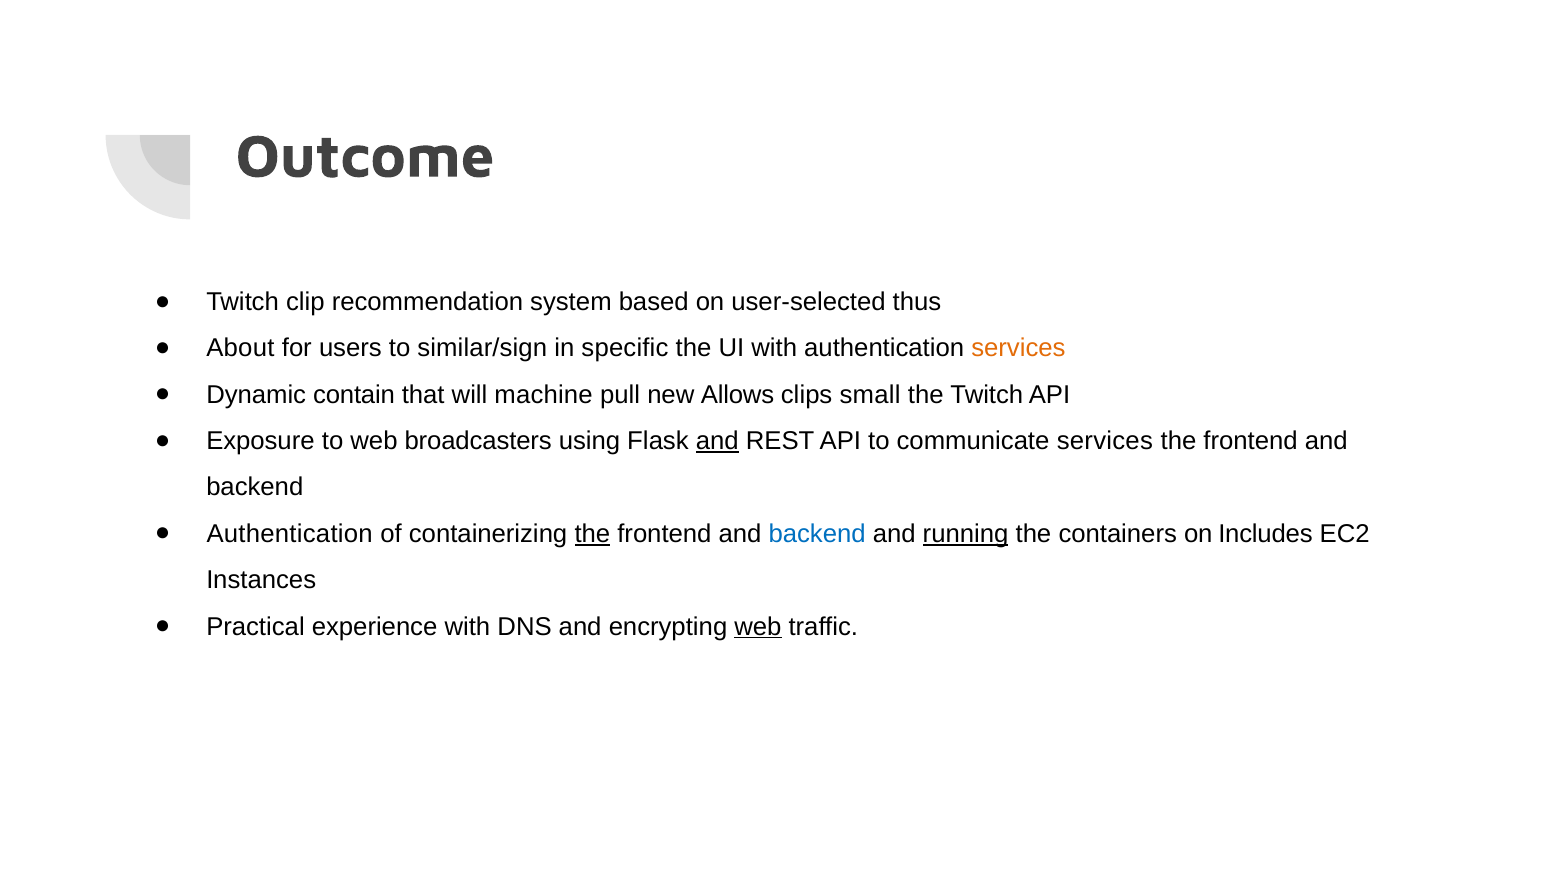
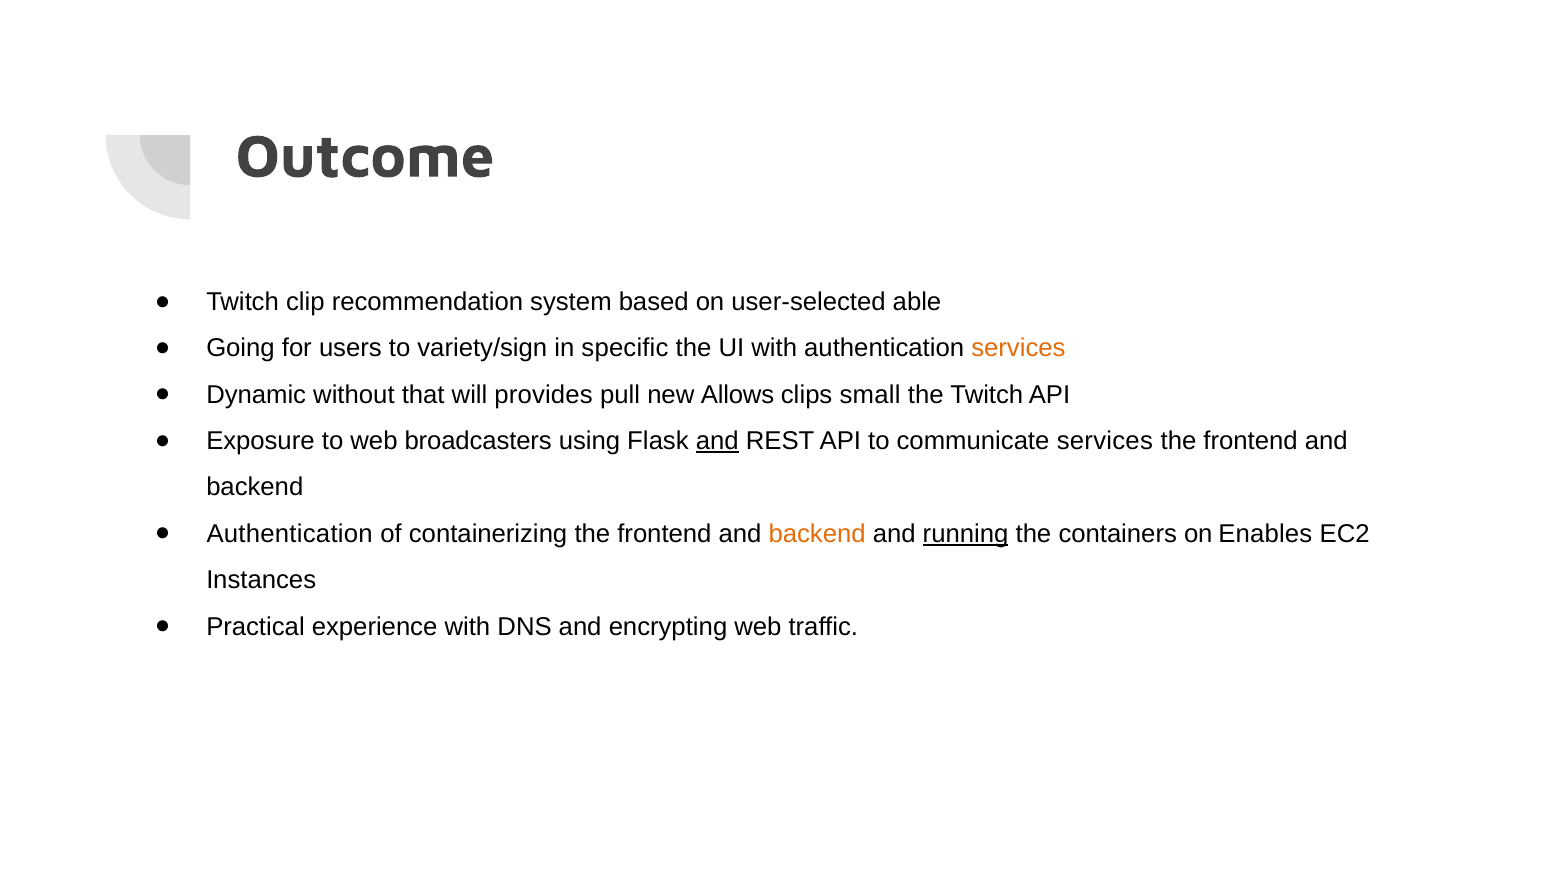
thus: thus -> able
About: About -> Going
similar/sign: similar/sign -> variety/sign
contain: contain -> without
machine: machine -> provides
the at (592, 534) underline: present -> none
backend at (817, 534) colour: blue -> orange
Includes: Includes -> Enables
web at (758, 626) underline: present -> none
